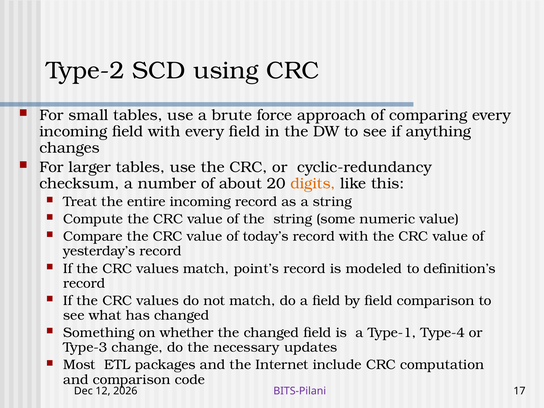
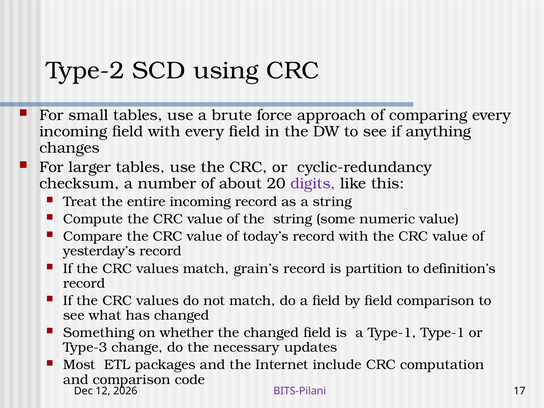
digits colour: orange -> purple
point’s: point’s -> grain’s
modeled: modeled -> partition
Type-1 Type-4: Type-4 -> Type-1
